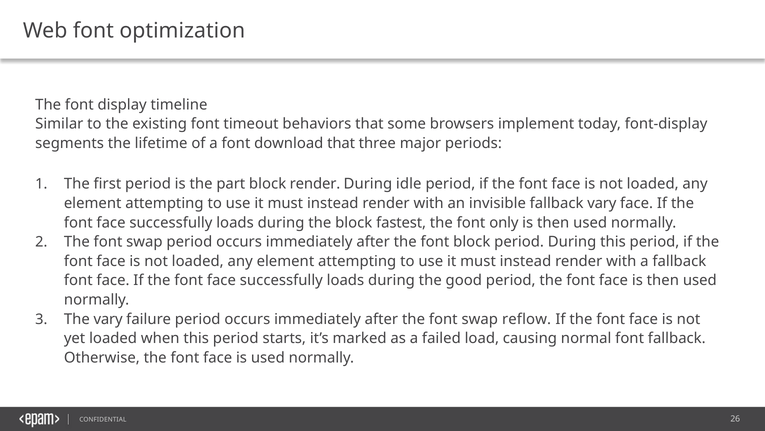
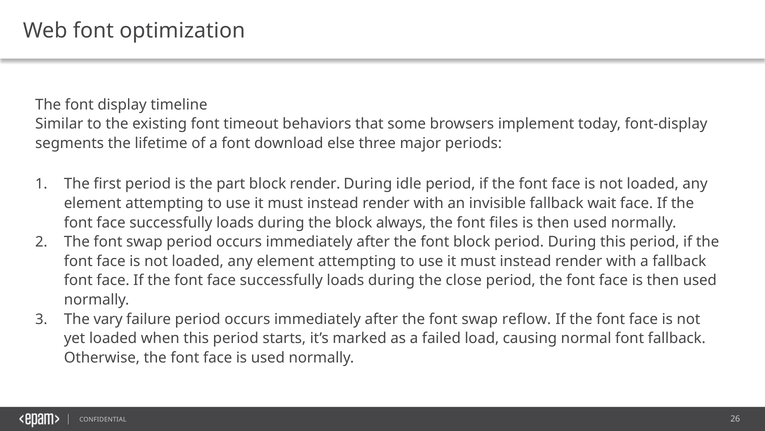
download that: that -> else
fallback vary: vary -> wait
fastest: fastest -> always
only: only -> files
good: good -> close
